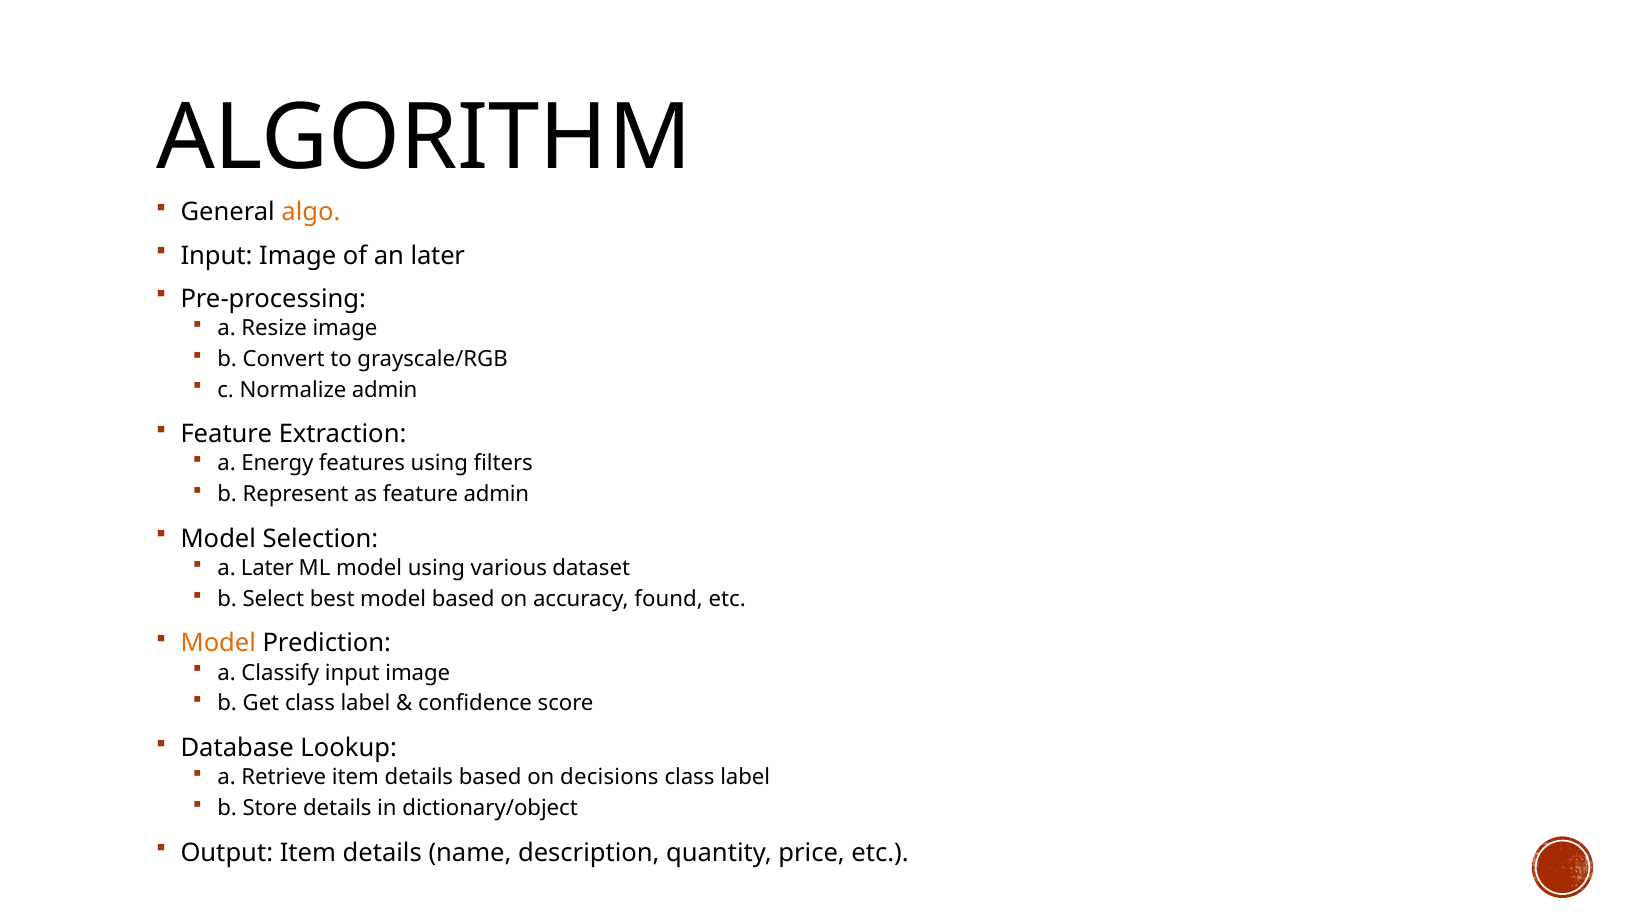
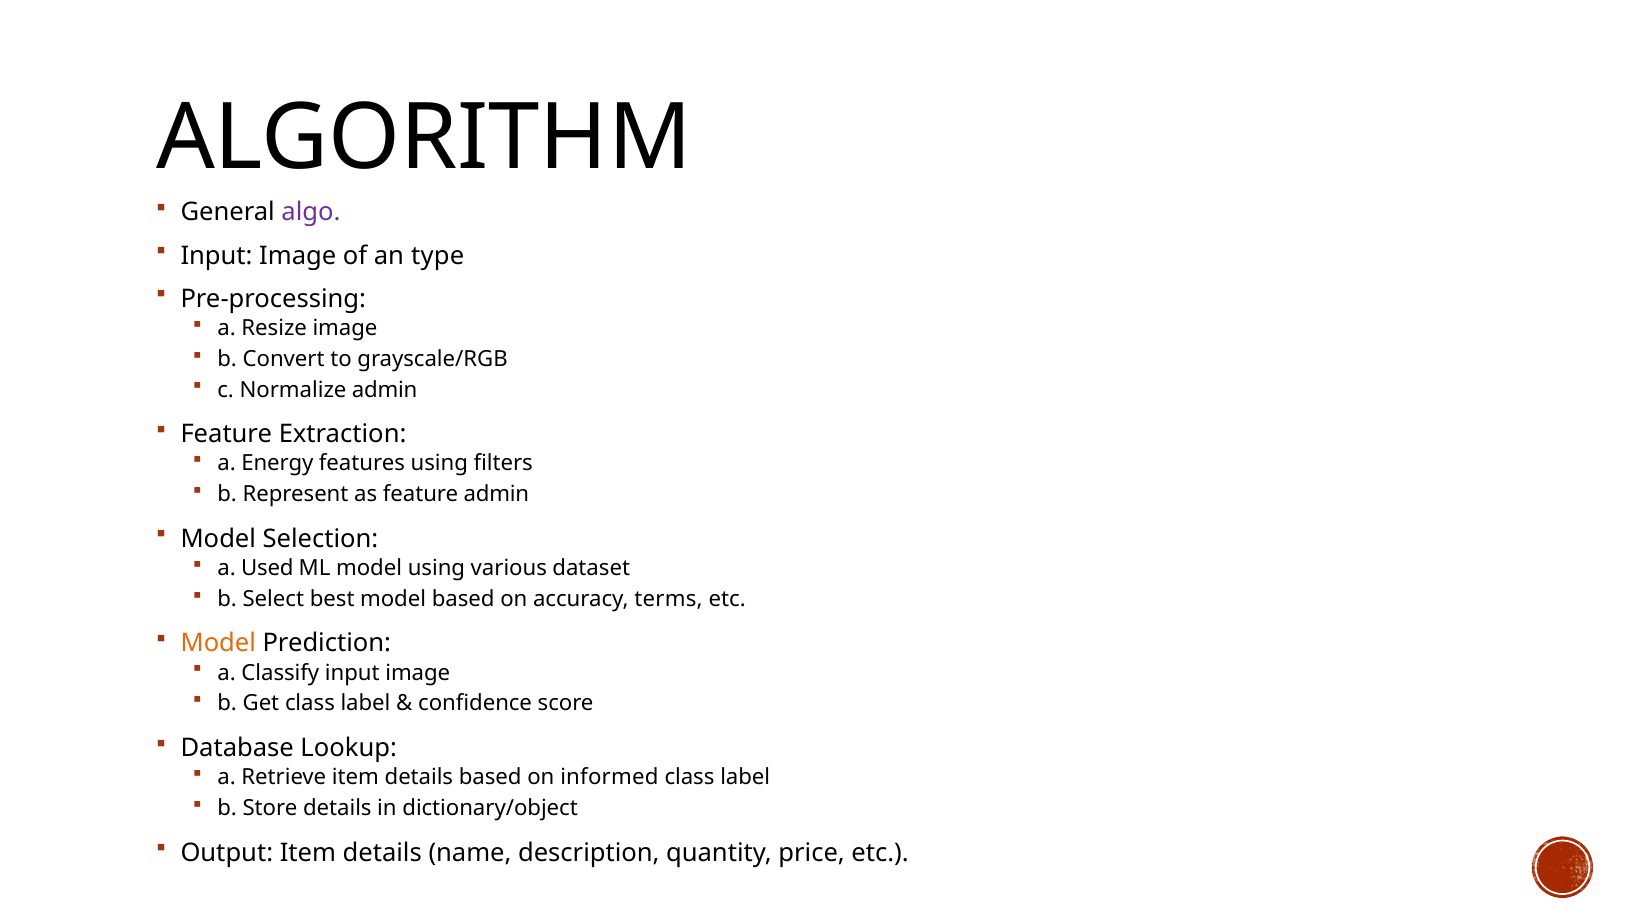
algo colour: orange -> purple
an later: later -> type
a Later: Later -> Used
found: found -> terms
decisions: decisions -> informed
